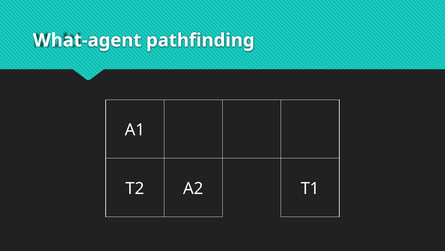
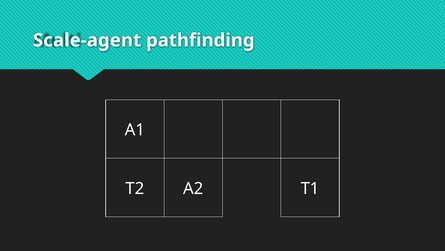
What-agent: What-agent -> Scale-agent
